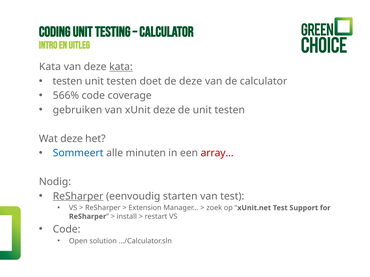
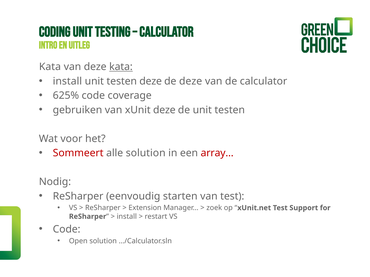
testen at (68, 81): testen -> install
testen doet: doet -> deze
566%: 566% -> 625%
Wat deze: deze -> voor
Sommeert colour: blue -> red
alle minuten: minuten -> solution
ReSharper at (78, 196) underline: present -> none
